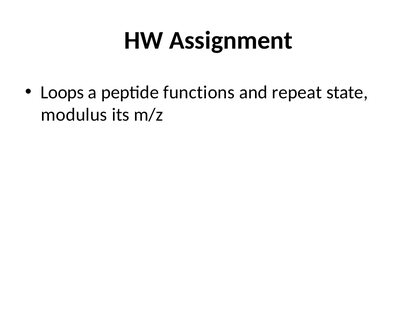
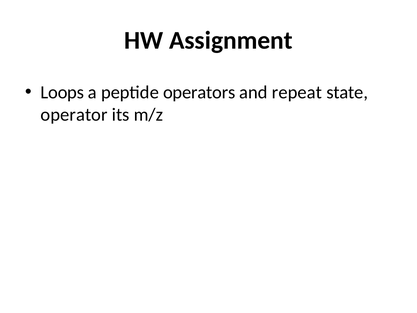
functions: functions -> operators
modulus: modulus -> operator
